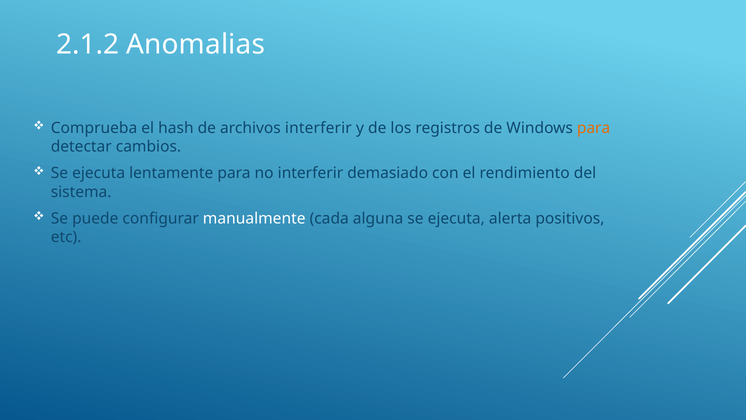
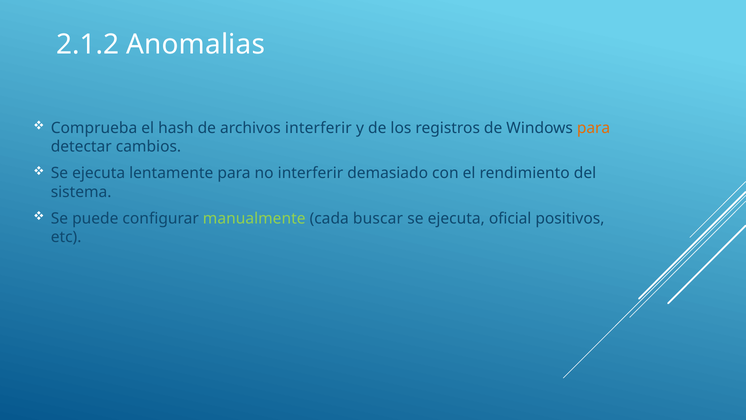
manualmente colour: white -> light green
alguna: alguna -> buscar
alerta: alerta -> oficial
